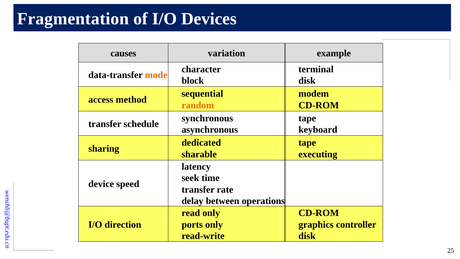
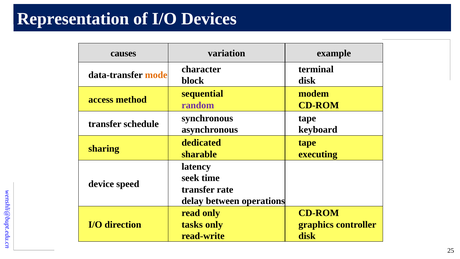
Fragmentation: Fragmentation -> Representation
random colour: orange -> purple
ports: ports -> tasks
